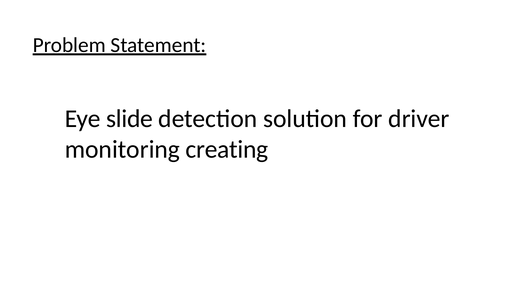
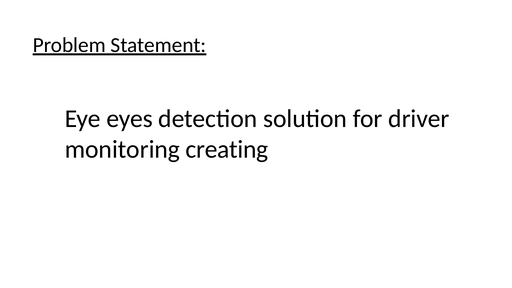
slide: slide -> eyes
